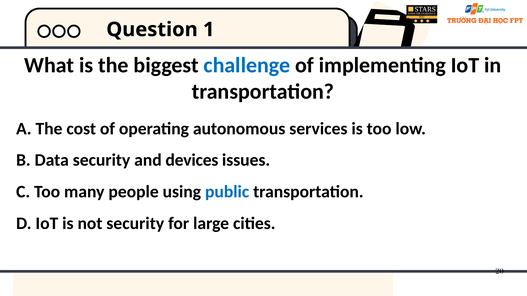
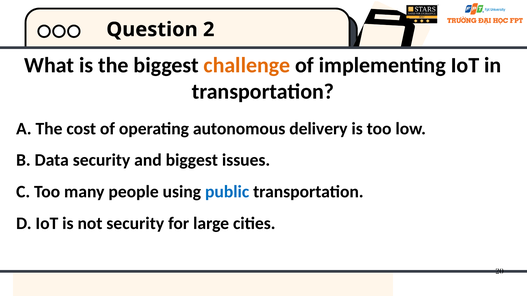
1: 1 -> 2
challenge colour: blue -> orange
services: services -> delivery
and devices: devices -> biggest
